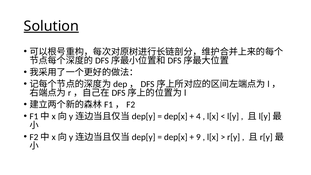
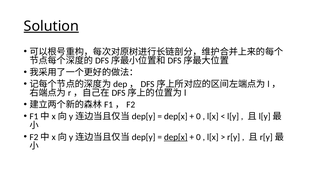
4 at (198, 116): 4 -> 0
dep[x at (176, 137) underline: none -> present
9 at (198, 137): 9 -> 0
